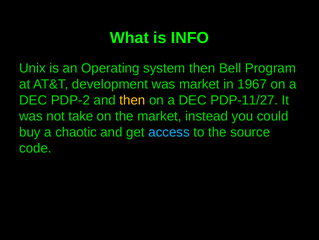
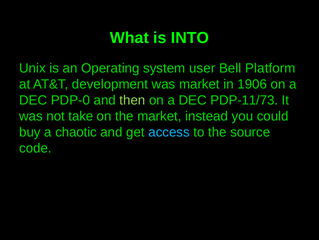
INFO: INFO -> INTO
system then: then -> user
Program: Program -> Platform
1967: 1967 -> 1906
PDP-2: PDP-2 -> PDP-0
then at (132, 100) colour: yellow -> light green
PDP-11/27: PDP-11/27 -> PDP-11/73
